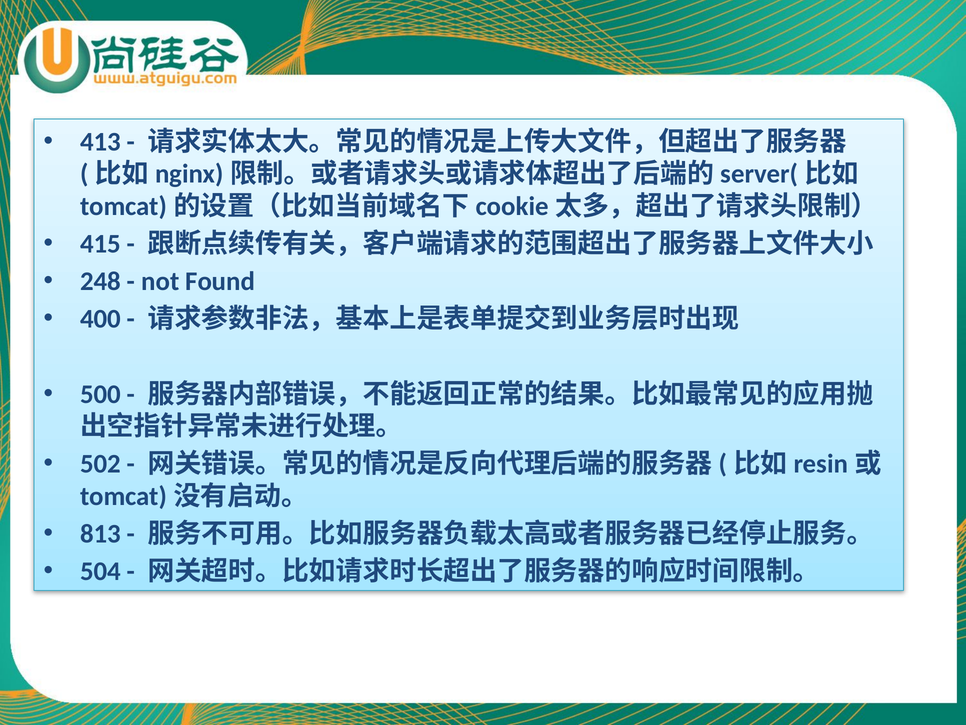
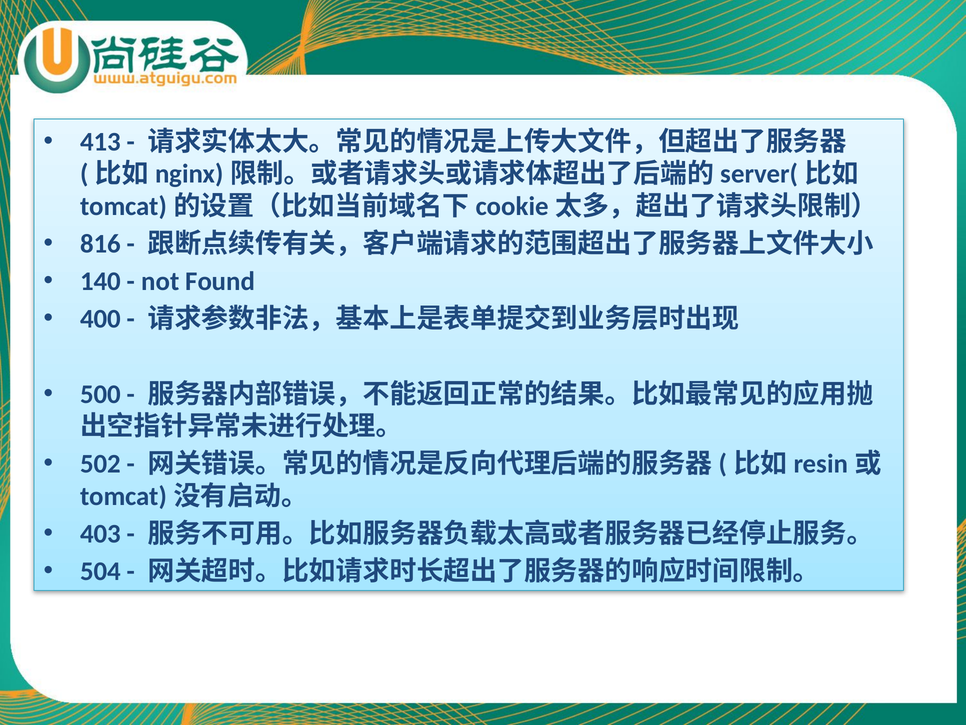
415: 415 -> 816
248: 248 -> 140
813: 813 -> 403
